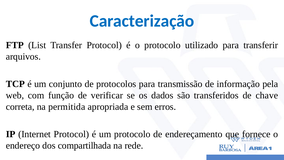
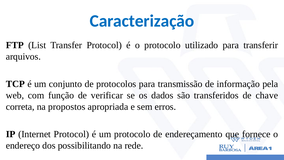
permitida: permitida -> propostos
compartilhada: compartilhada -> possibilitando
